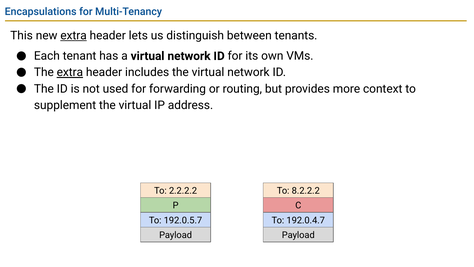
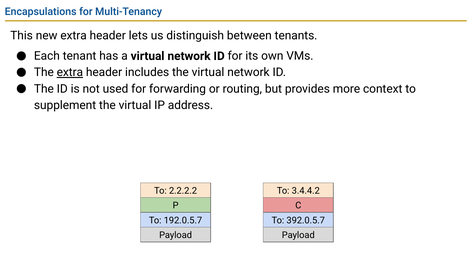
extra at (74, 36) underline: present -> none
8.2.2.2: 8.2.2.2 -> 3.4.4.2
192.0.4.7: 192.0.4.7 -> 392.0.5.7
